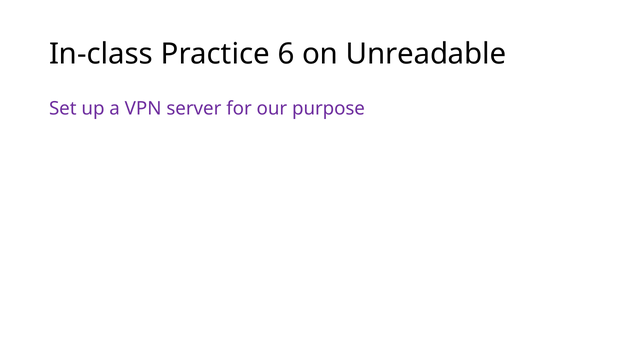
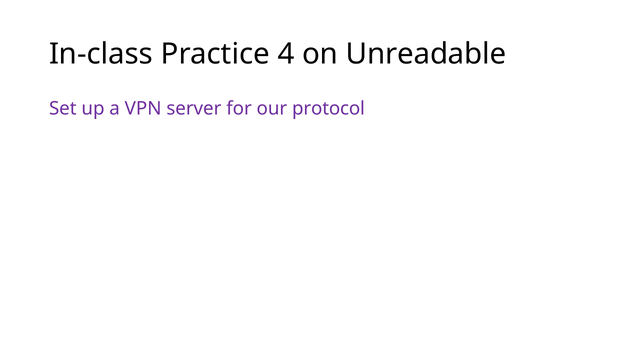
6: 6 -> 4
purpose: purpose -> protocol
